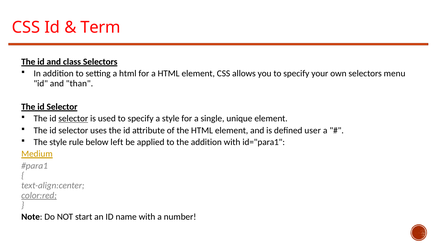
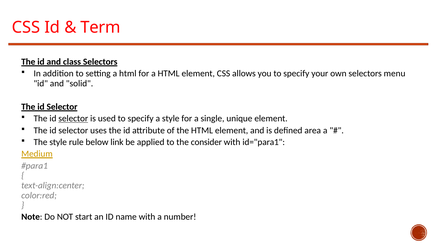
than: than -> solid
user: user -> area
left: left -> link
the addition: addition -> consider
color:red underline: present -> none
